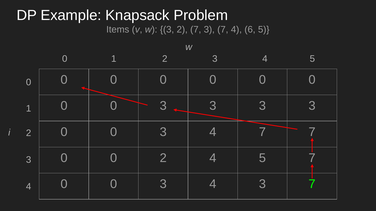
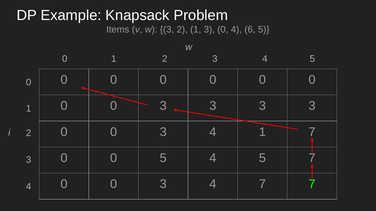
2 7: 7 -> 1
7 at (223, 30): 7 -> 0
4 7: 7 -> 1
0 2: 2 -> 5
4 3: 3 -> 7
